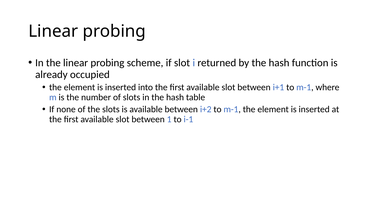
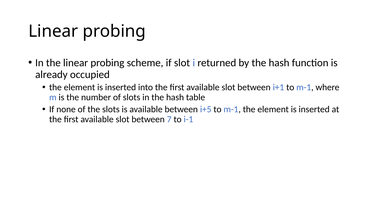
i+2: i+2 -> i+5
1: 1 -> 7
